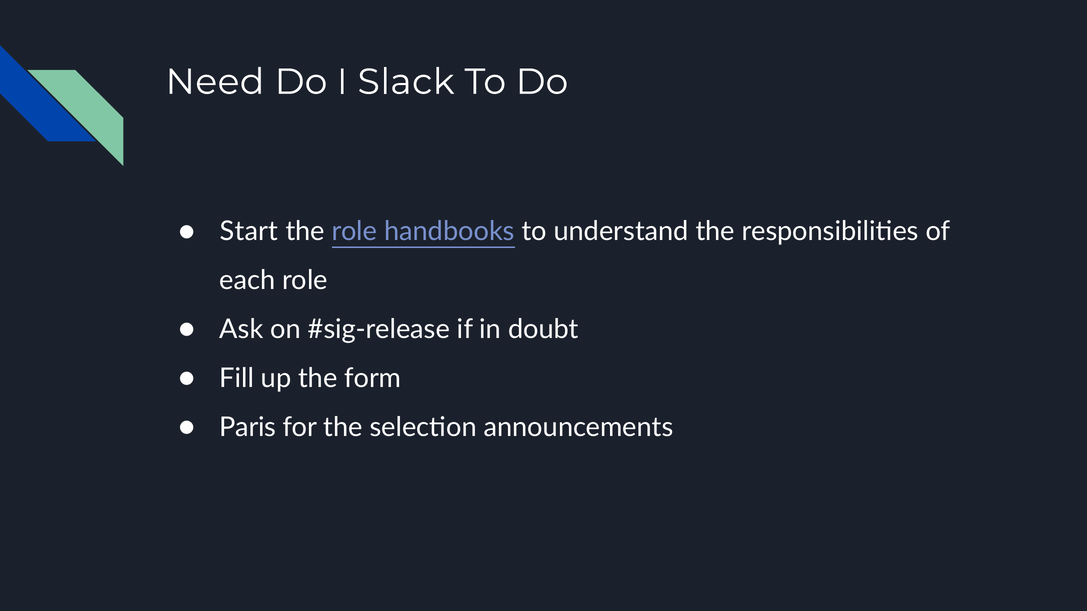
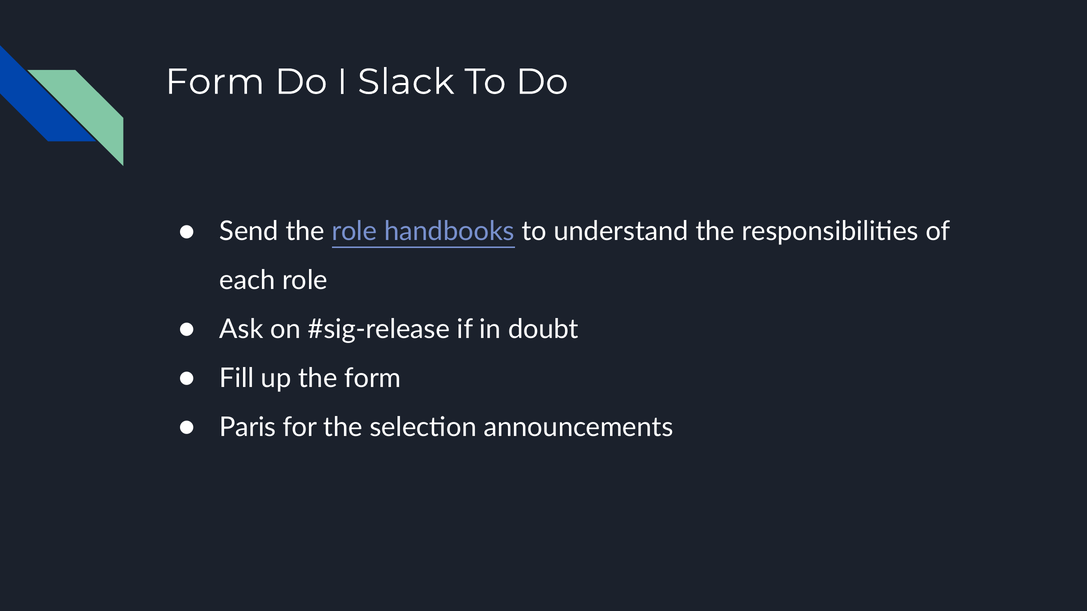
Need at (215, 82): Need -> Form
Start: Start -> Send
